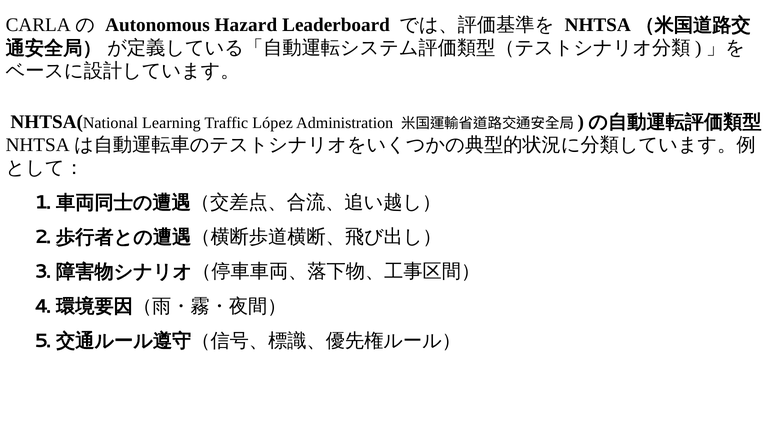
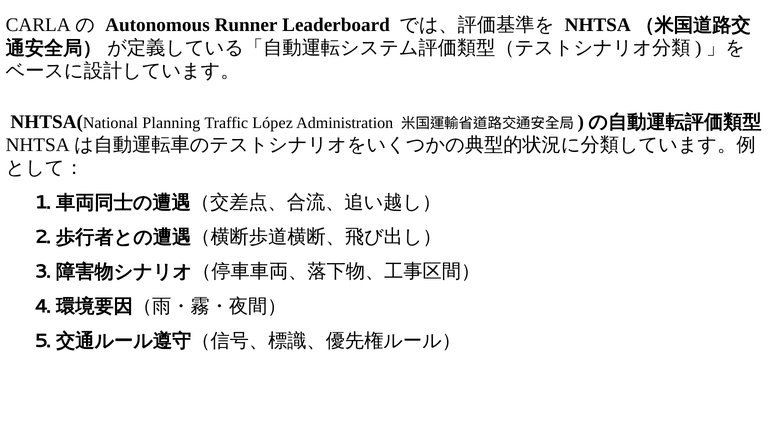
Hazard: Hazard -> Runner
Learning: Learning -> Planning
